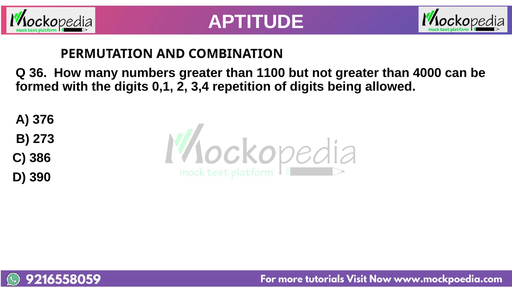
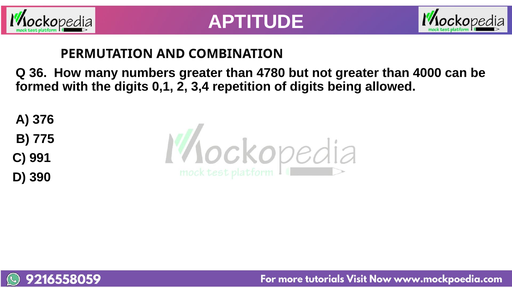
1100: 1100 -> 4780
273: 273 -> 775
386: 386 -> 991
